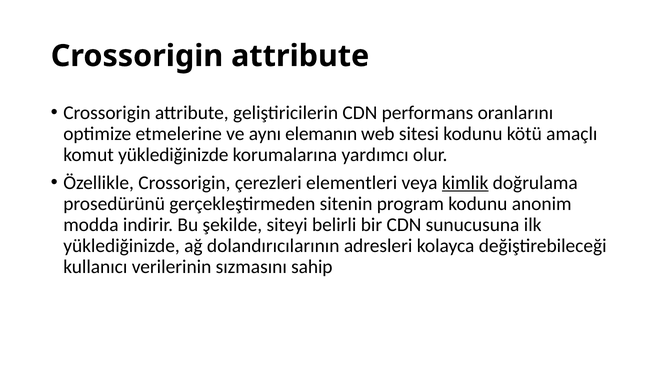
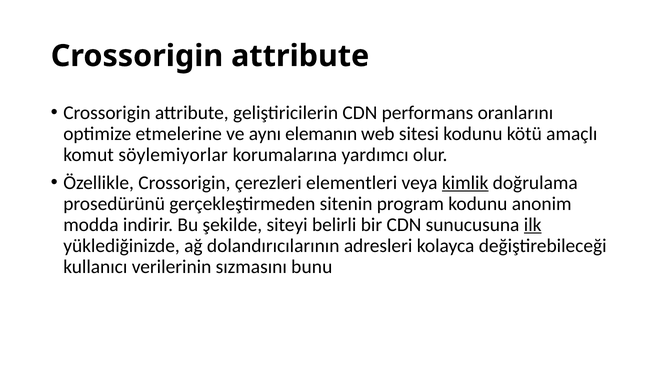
komut yüklediğinizde: yüklediğinizde -> söylemiyorlar
ilk underline: none -> present
sahip: sahip -> bunu
